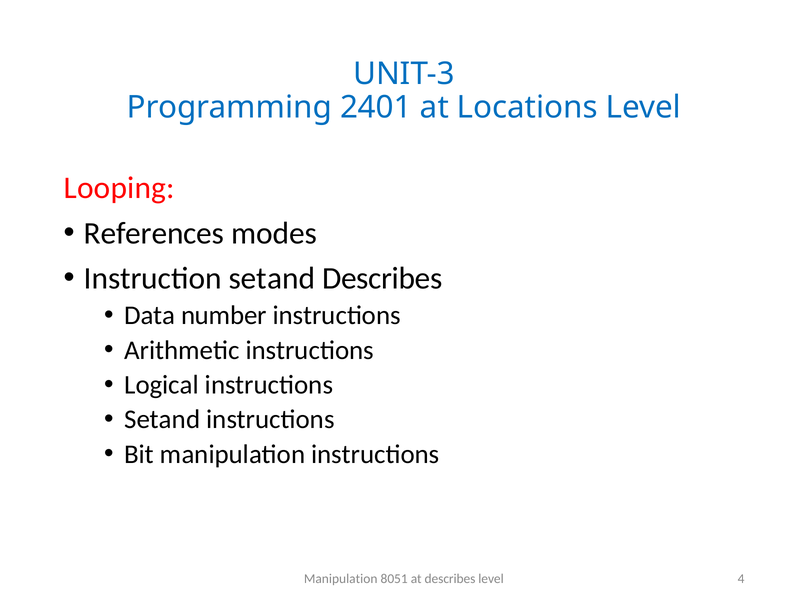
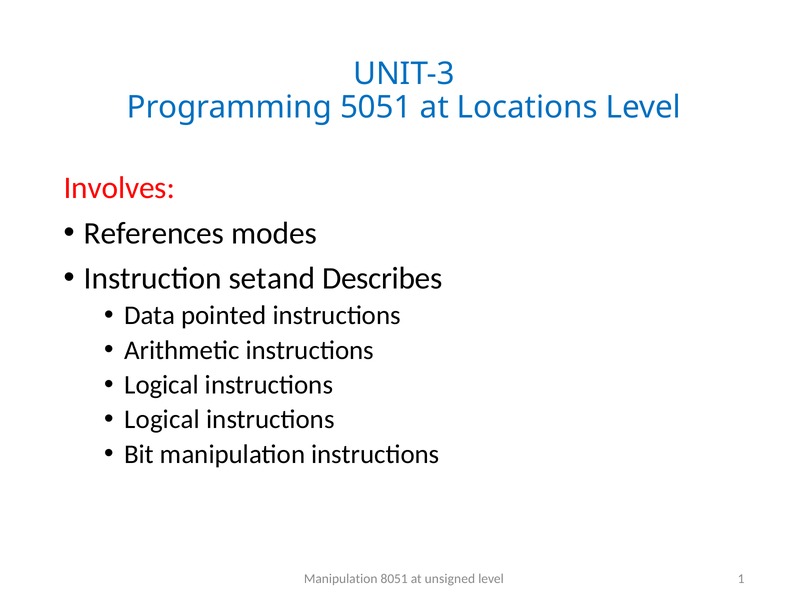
2401: 2401 -> 5051
Looping: Looping -> Involves
number: number -> pointed
Setand at (162, 419): Setand -> Logical
at describes: describes -> unsigned
4: 4 -> 1
